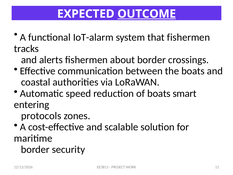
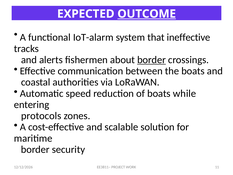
that fishermen: fishermen -> ineffective
border at (152, 60) underline: none -> present
smart: smart -> while
